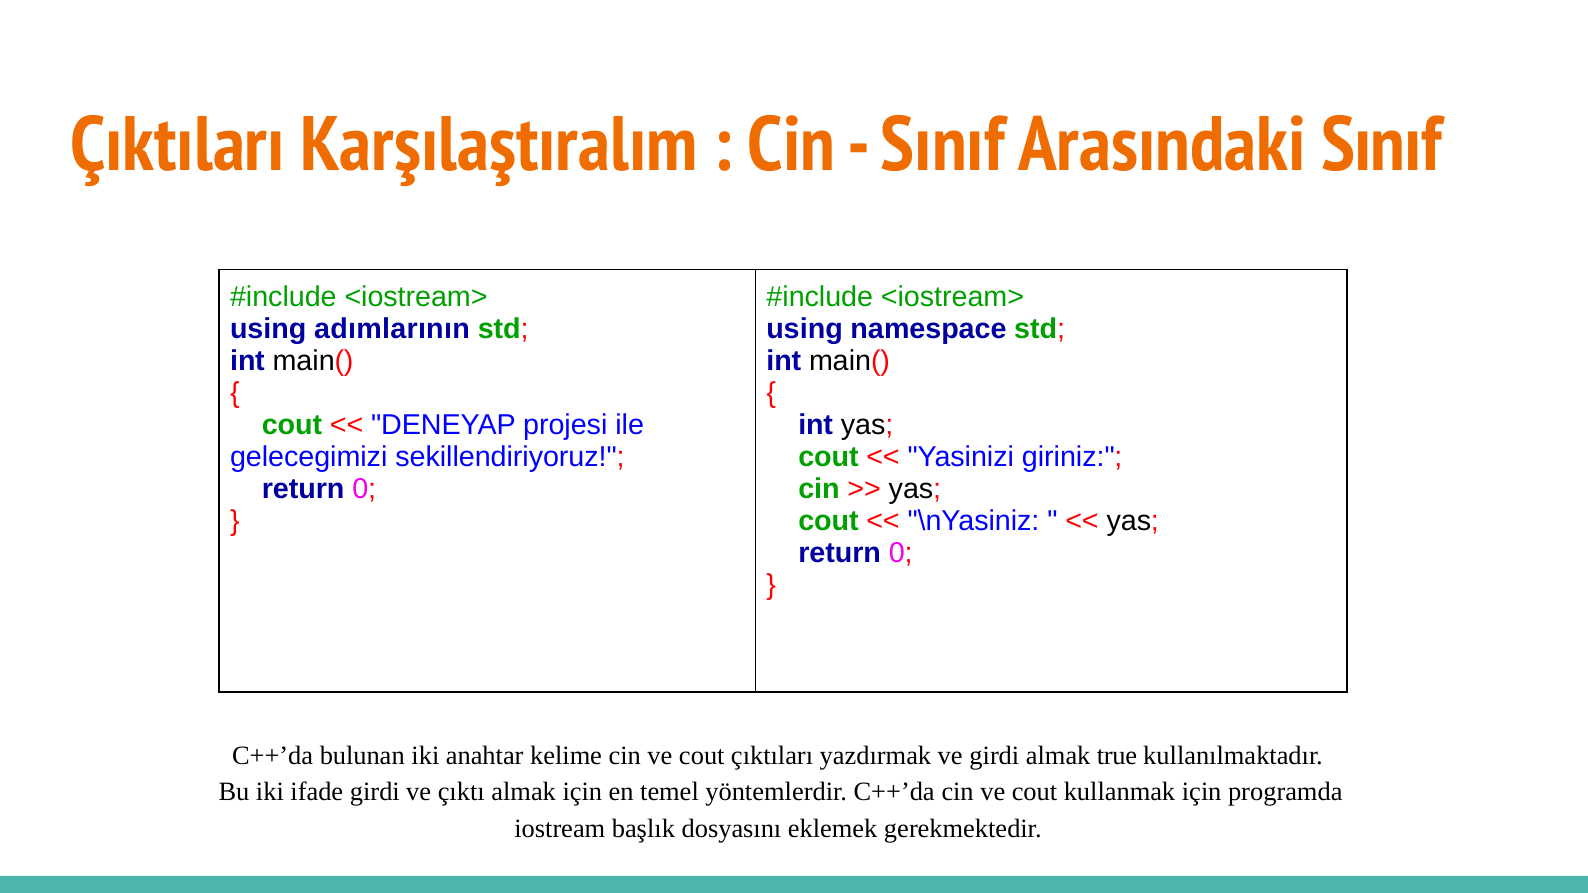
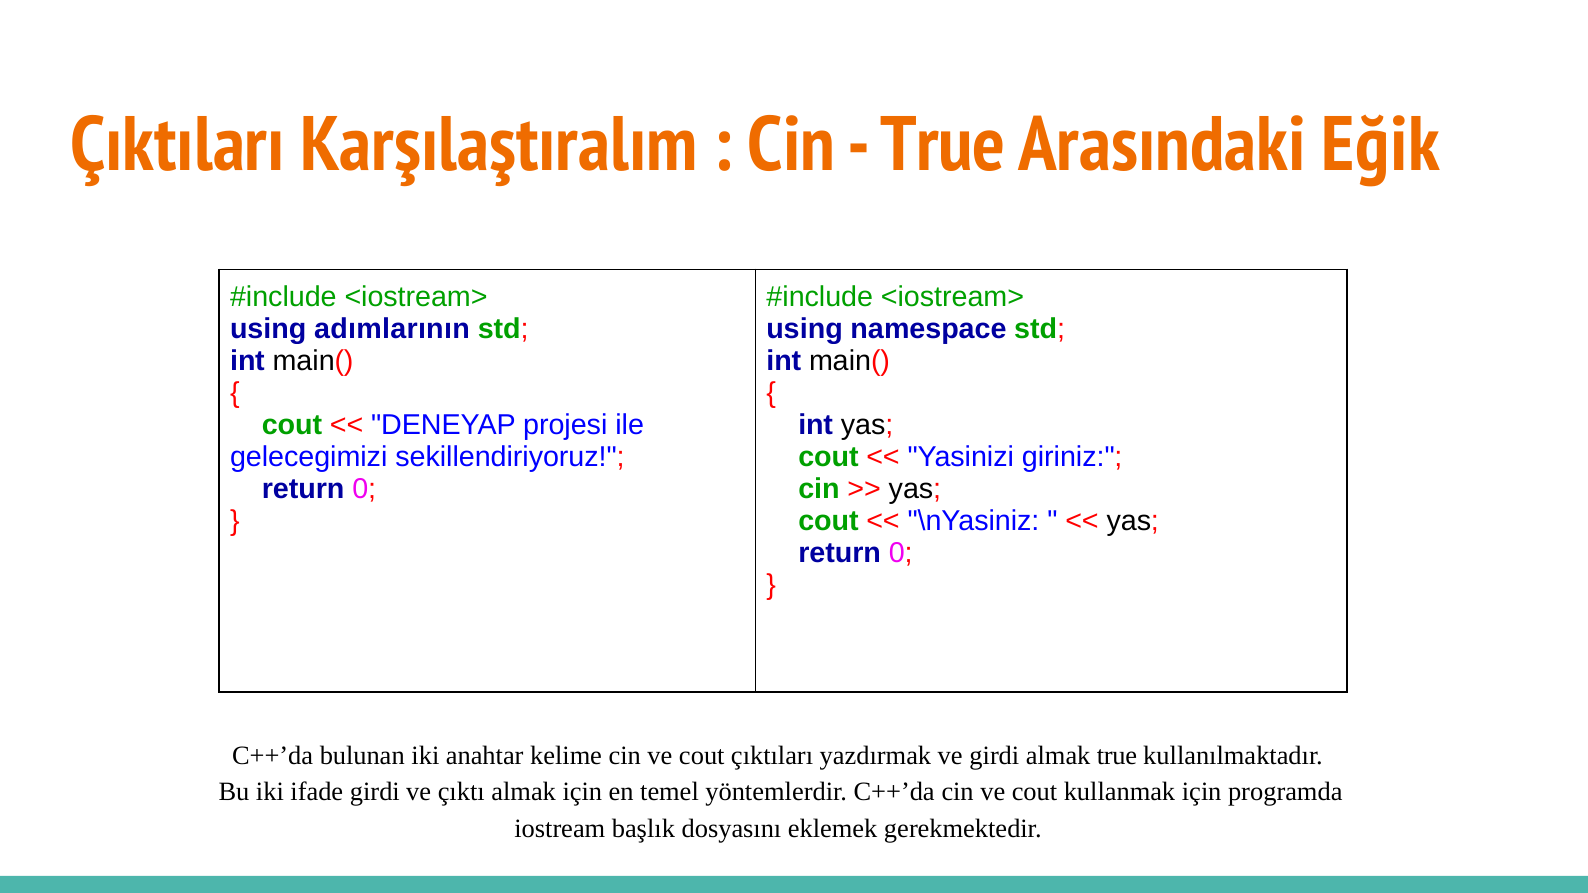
Sınıf at (943, 145): Sınıf -> True
Arasındaki Sınıf: Sınıf -> Eğik
